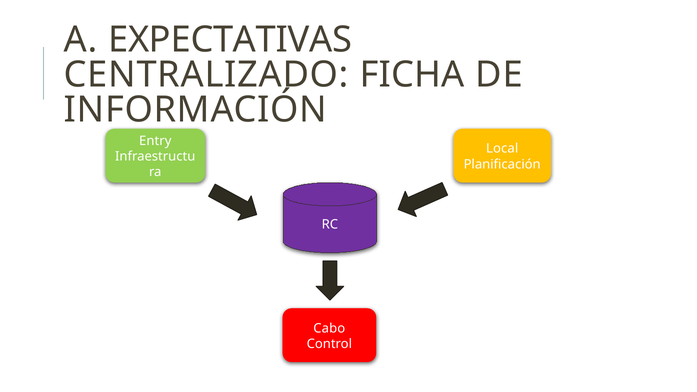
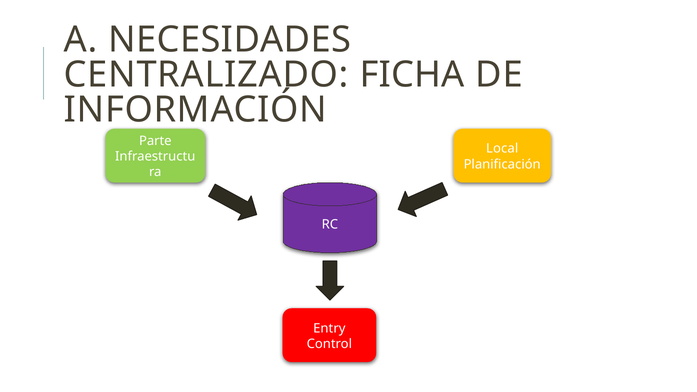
EXPECTATIVAS: EXPECTATIVAS -> NECESIDADES
Entry: Entry -> Parte
Cabo: Cabo -> Entry
